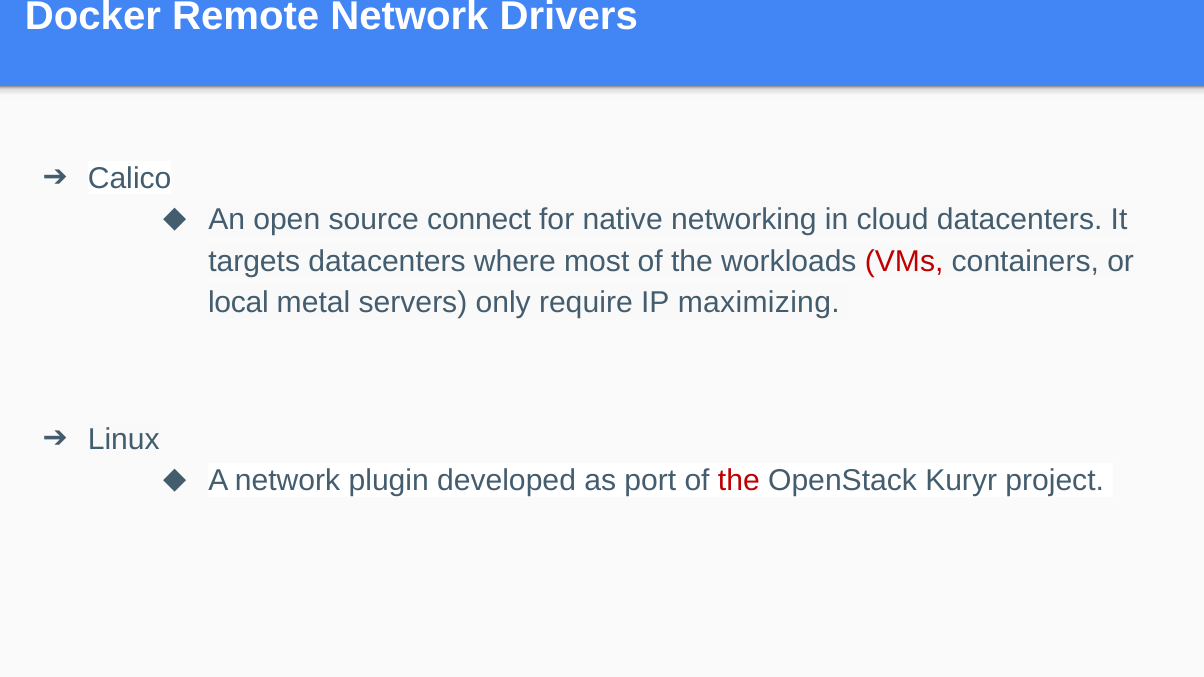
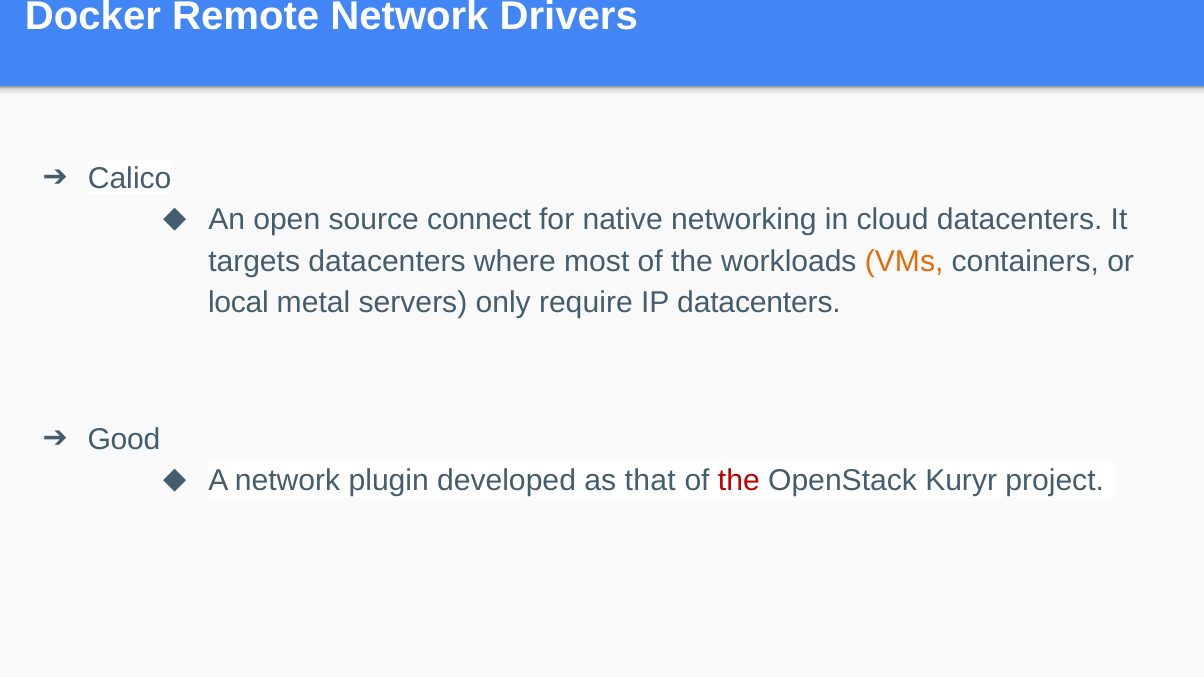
VMs colour: red -> orange
IP maximizing: maximizing -> datacenters
Linux: Linux -> Good
port: port -> that
